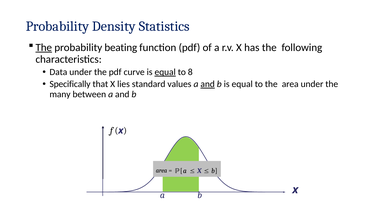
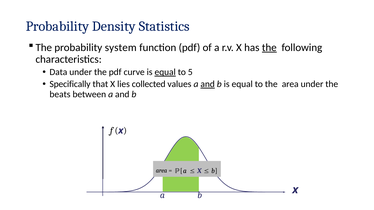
The at (44, 48) underline: present -> none
beating: beating -> system
the at (269, 48) underline: none -> present
8: 8 -> 5
standard: standard -> collected
many: many -> beats
